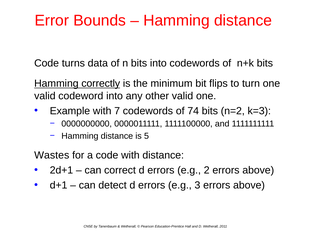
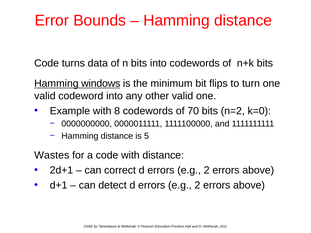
correctly: correctly -> windows
7: 7 -> 8
74: 74 -> 70
k=3: k=3 -> k=0
3 at (197, 185): 3 -> 2
